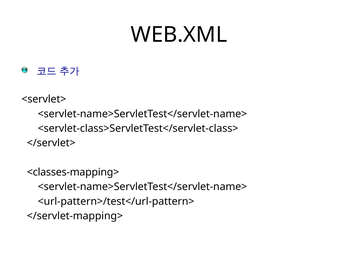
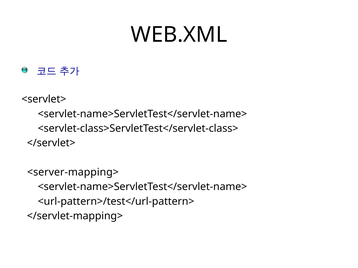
<classes-mapping>: <classes-mapping> -> <server-mapping>
